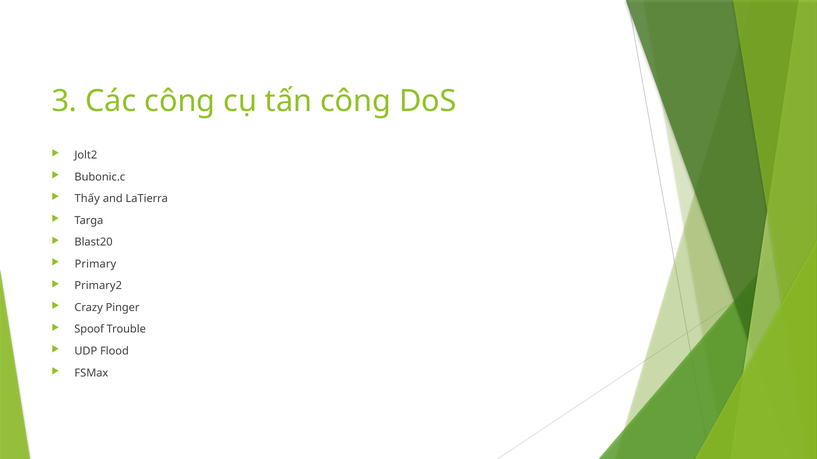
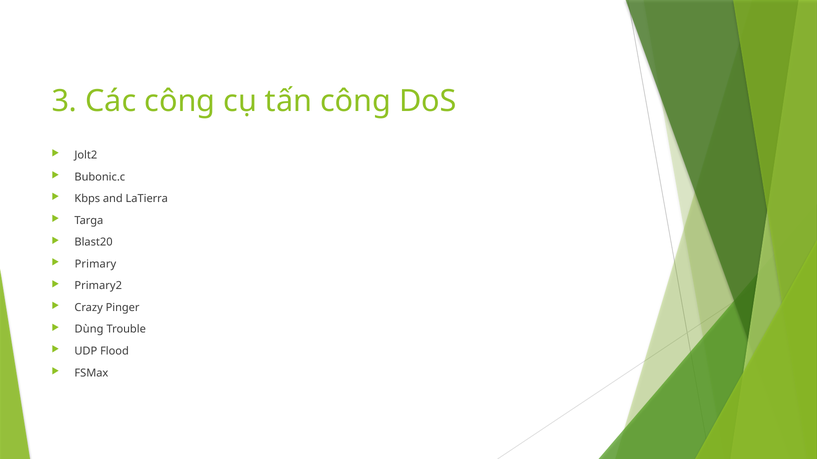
Thấy: Thấy -> Kbps
Spoof: Spoof -> Dùng
